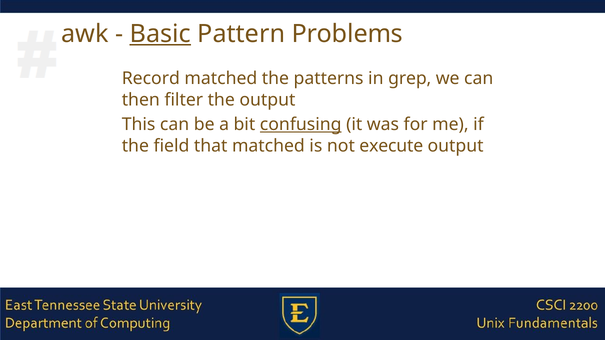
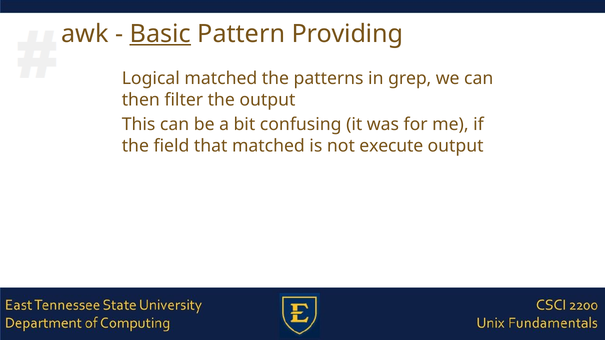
Problems: Problems -> Providing
Record: Record -> Logical
confusing underline: present -> none
